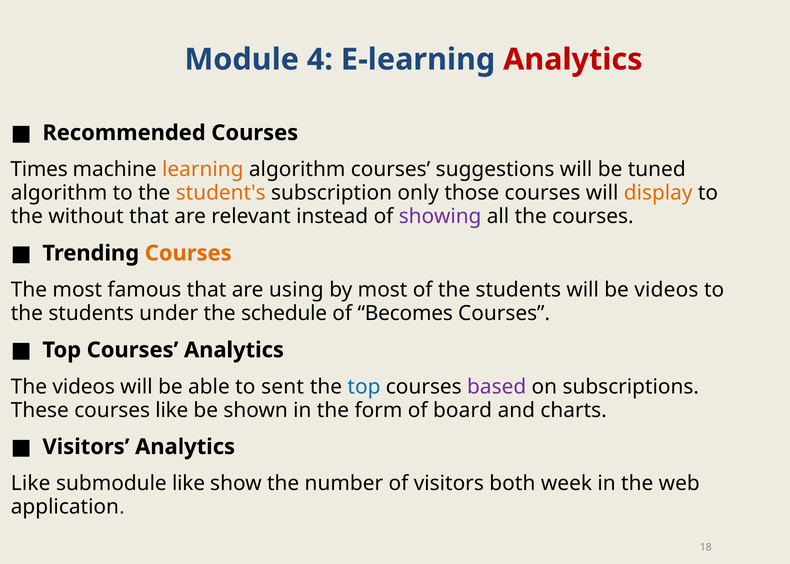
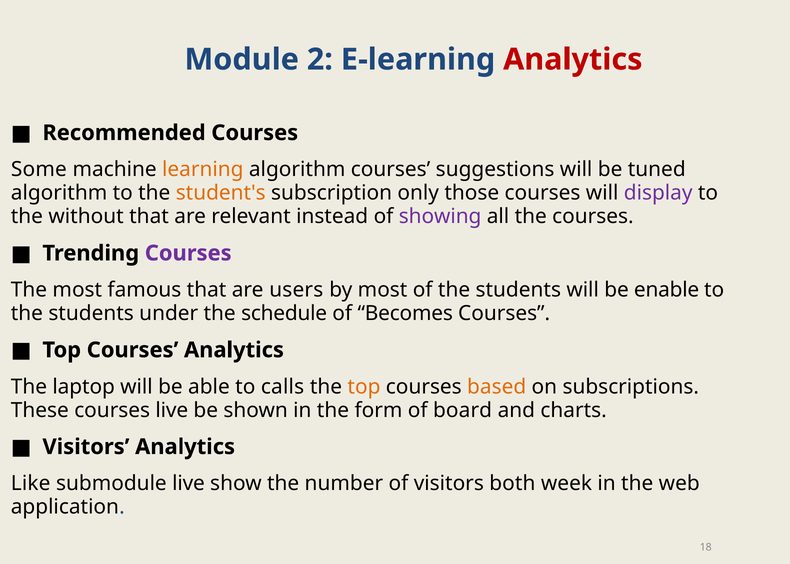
4: 4 -> 2
Times: Times -> Some
display colour: orange -> purple
Courses at (188, 253) colour: orange -> purple
using: using -> users
be videos: videos -> enable
The videos: videos -> laptop
sent: sent -> calls
top at (364, 387) colour: blue -> orange
based colour: purple -> orange
courses like: like -> live
submodule like: like -> live
